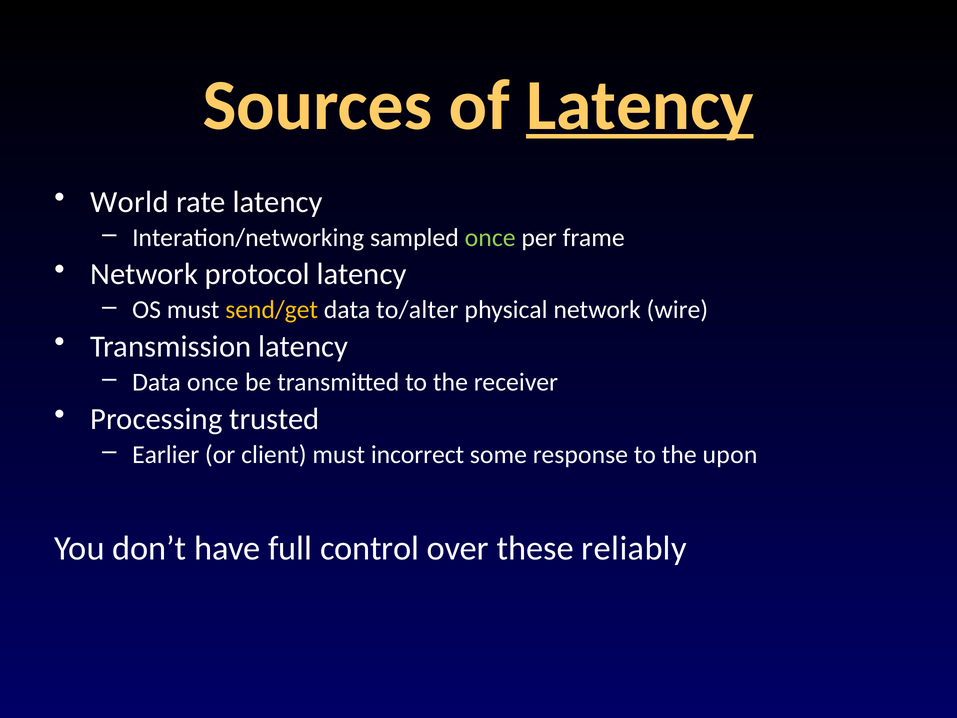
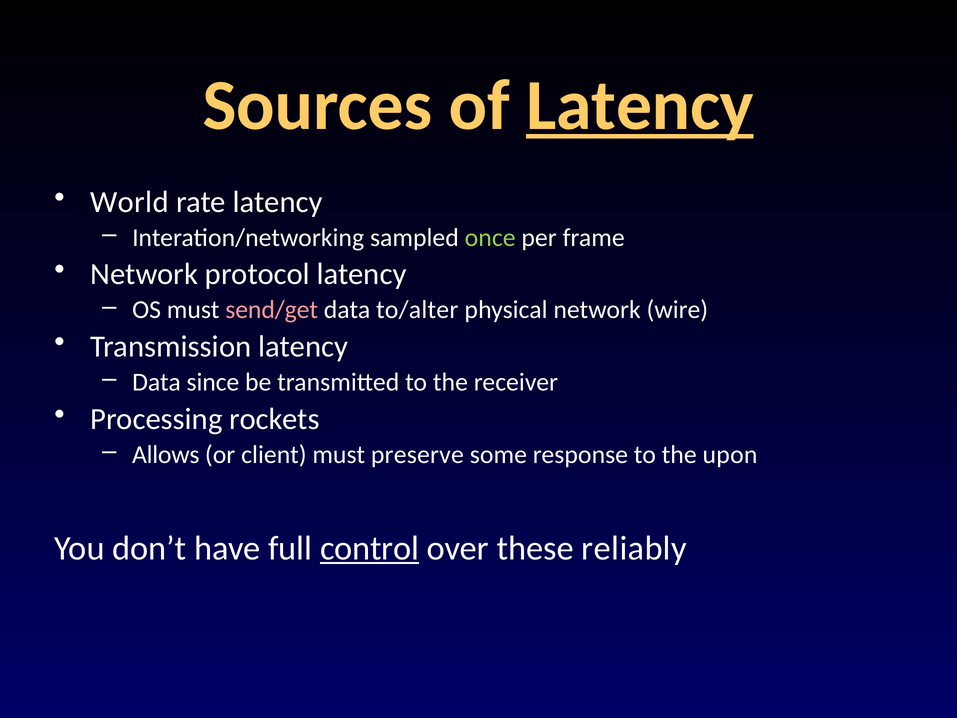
send/get colour: yellow -> pink
Data once: once -> since
trusted: trusted -> rockets
Earlier: Earlier -> Allows
incorrect: incorrect -> preserve
control underline: none -> present
